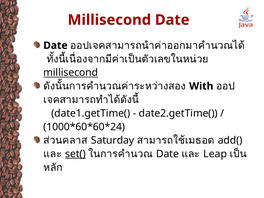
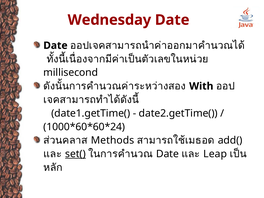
Millisecond at (109, 20): Millisecond -> Wednesday
millisecond at (71, 73) underline: present -> none
Saturday: Saturday -> Methods
